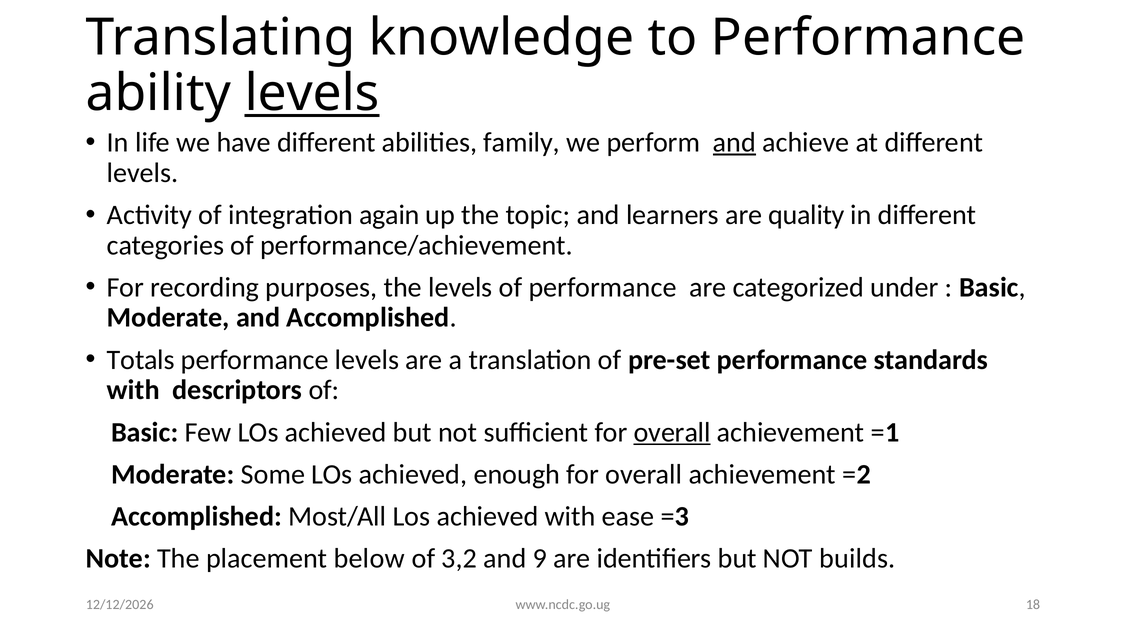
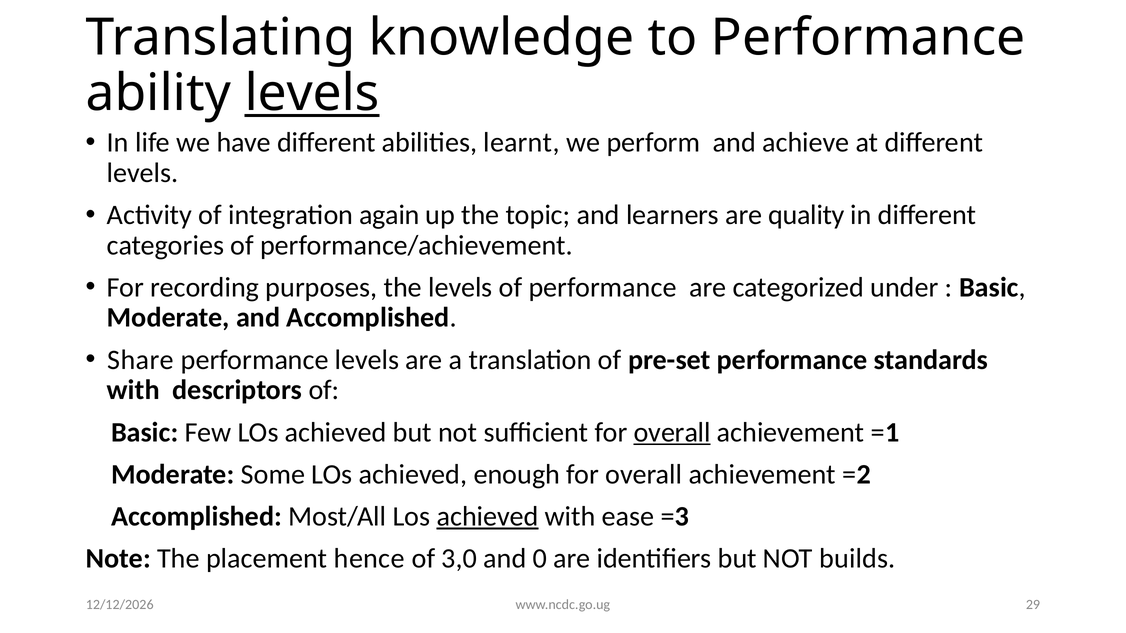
family: family -> learnt
and at (734, 142) underline: present -> none
Totals: Totals -> Share
achieved at (488, 517) underline: none -> present
below: below -> hence
3,2: 3,2 -> 3,0
9: 9 -> 0
18: 18 -> 29
